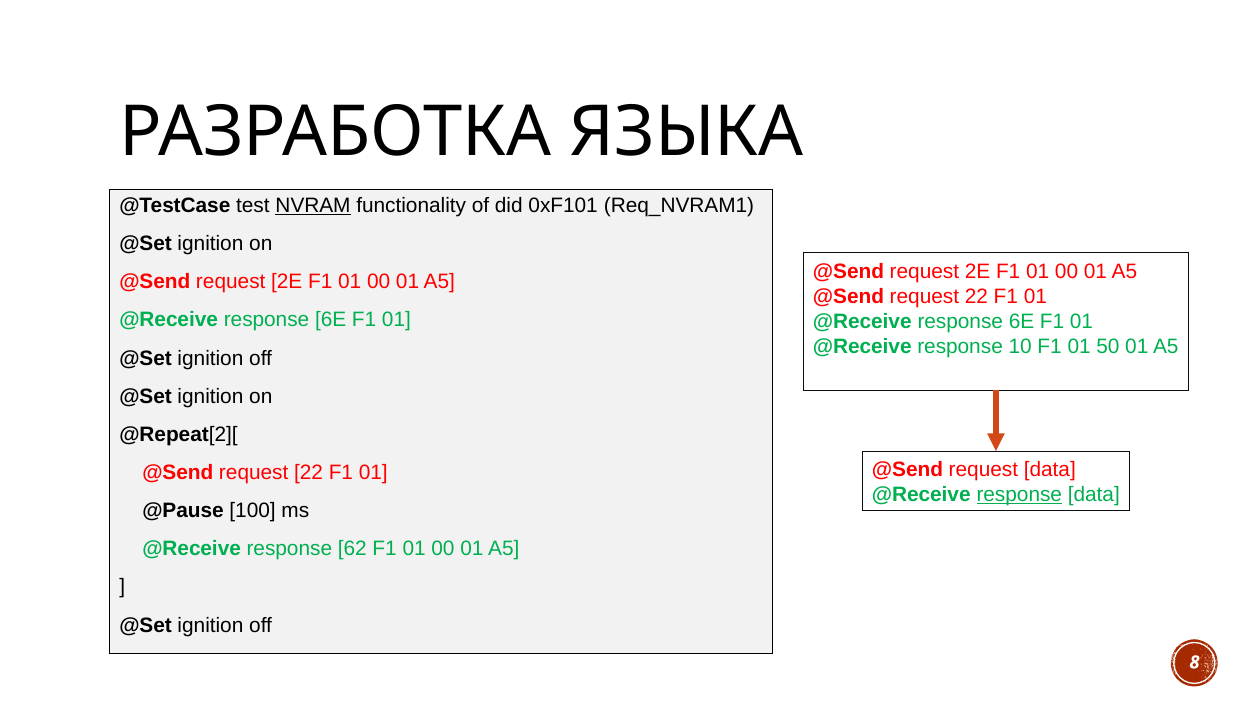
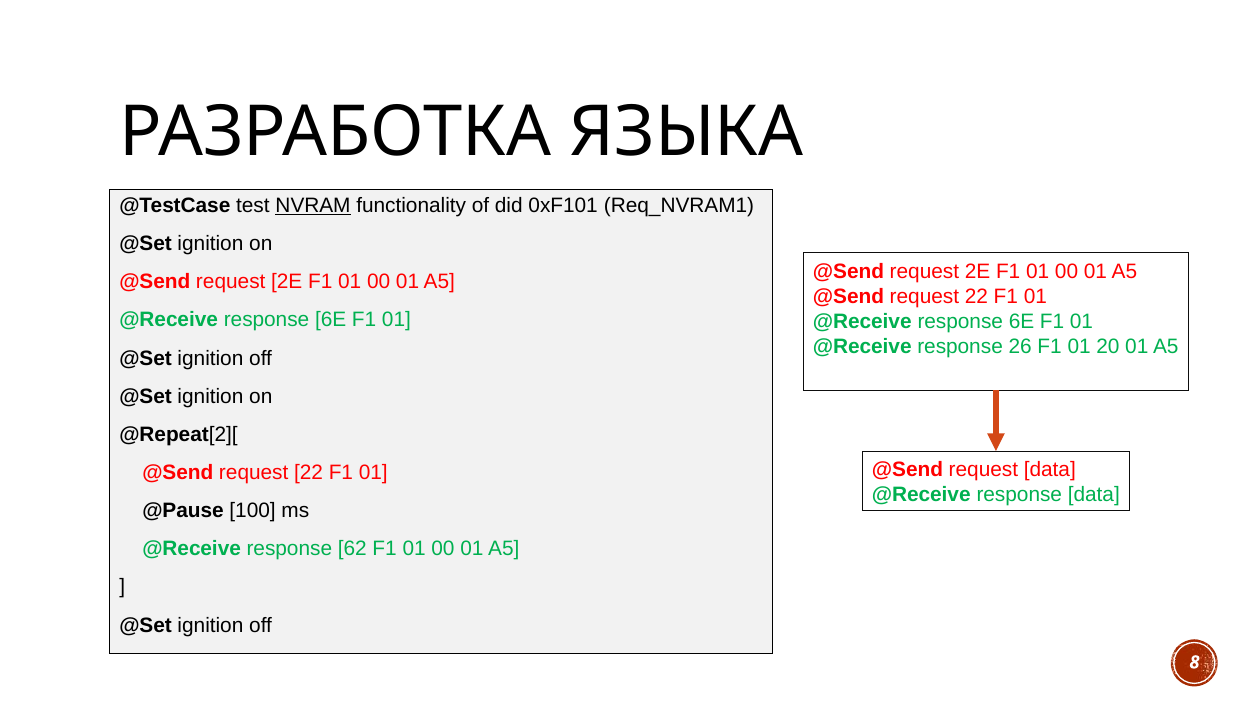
10: 10 -> 26
50: 50 -> 20
response at (1019, 495) underline: present -> none
